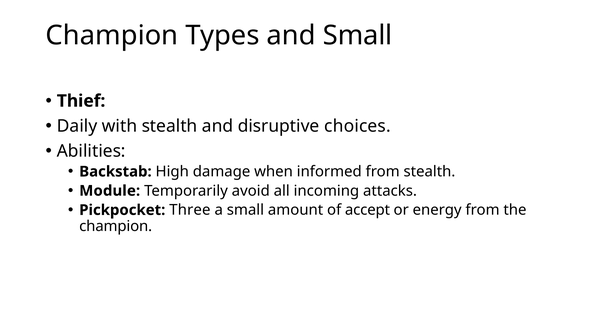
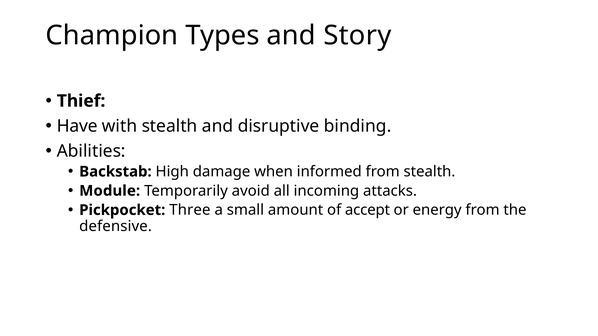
and Small: Small -> Story
Daily: Daily -> Have
choices: choices -> binding
champion at (116, 226): champion -> defensive
